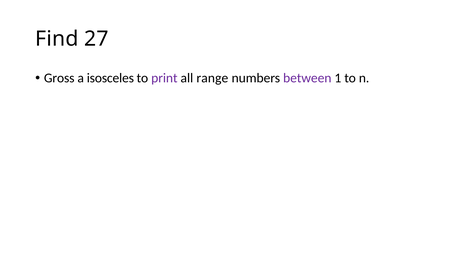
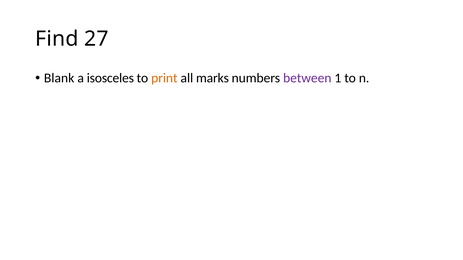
Gross: Gross -> Blank
print colour: purple -> orange
range: range -> marks
